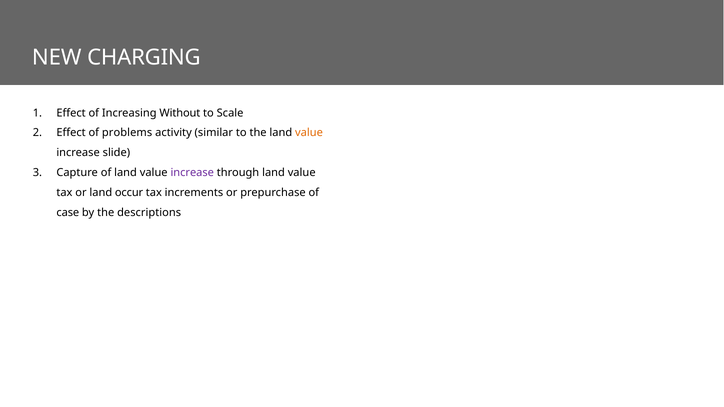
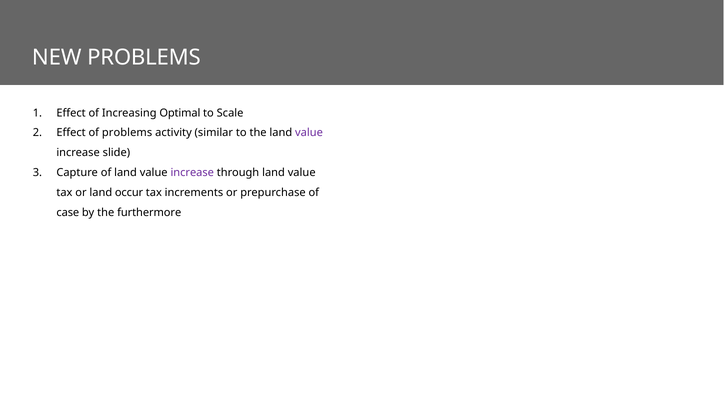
NEW CHARGING: CHARGING -> PROBLEMS
Without: Without -> Optimal
value at (309, 133) colour: orange -> purple
descriptions: descriptions -> furthermore
